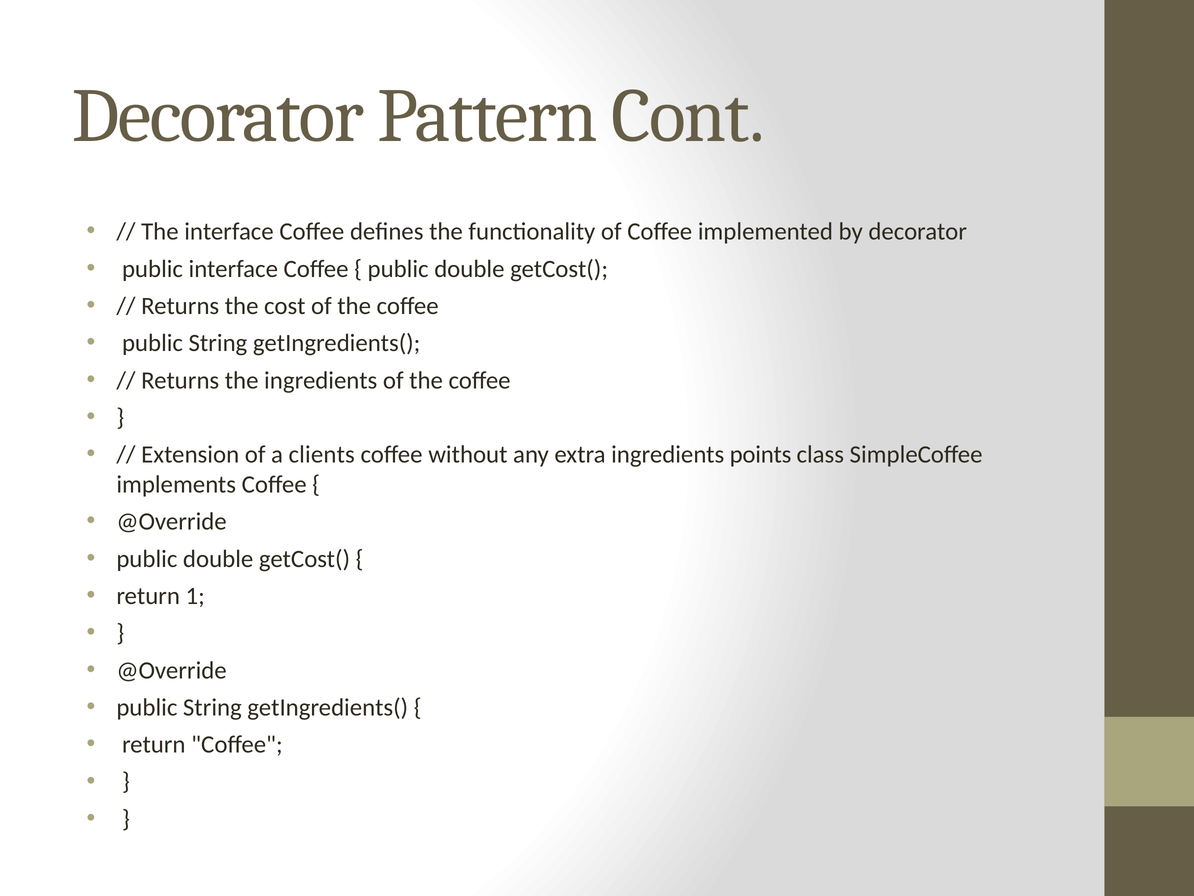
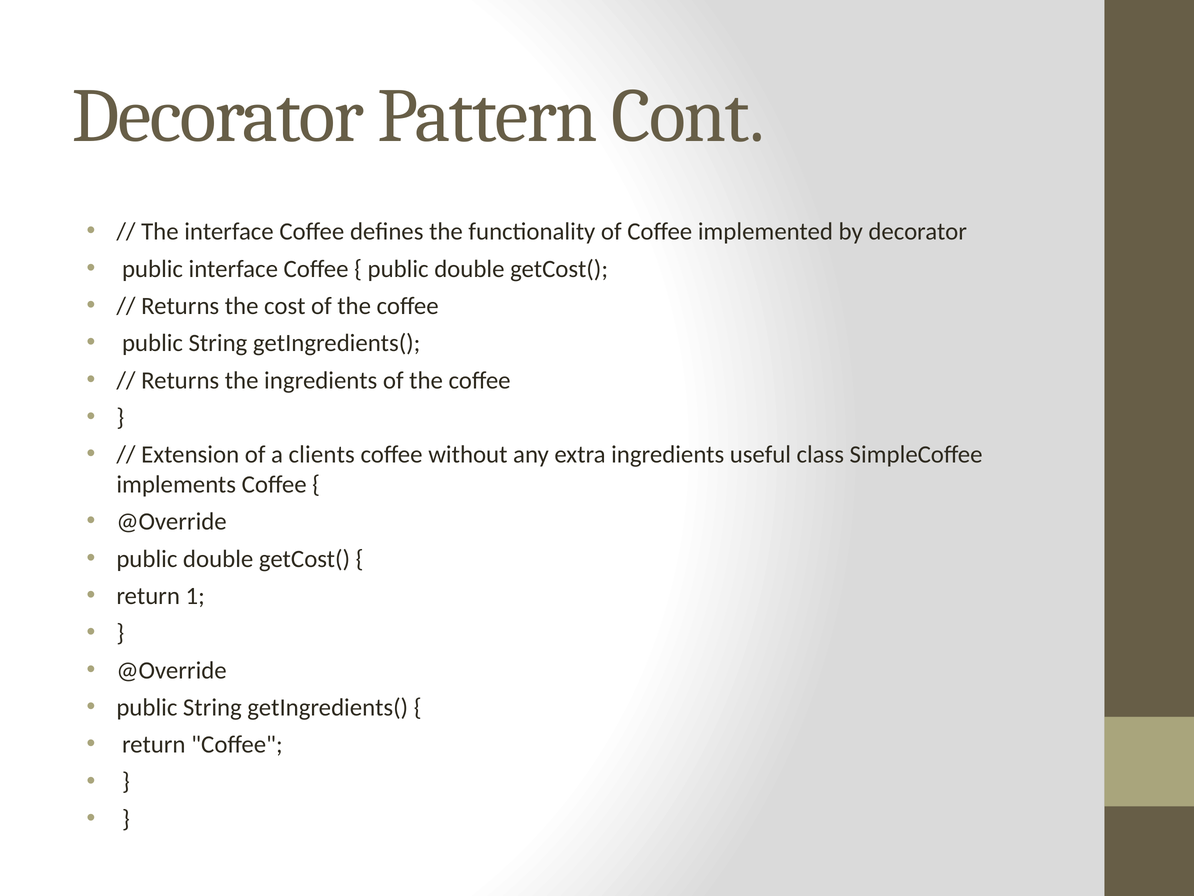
points: points -> useful
